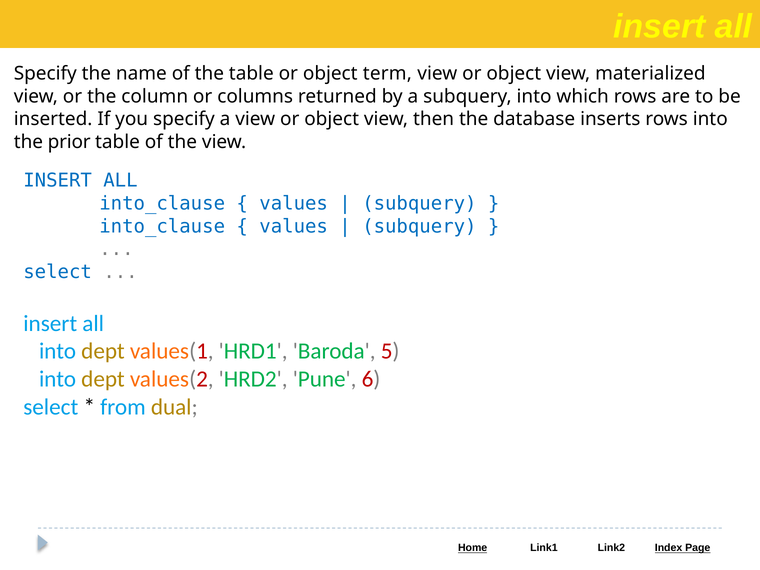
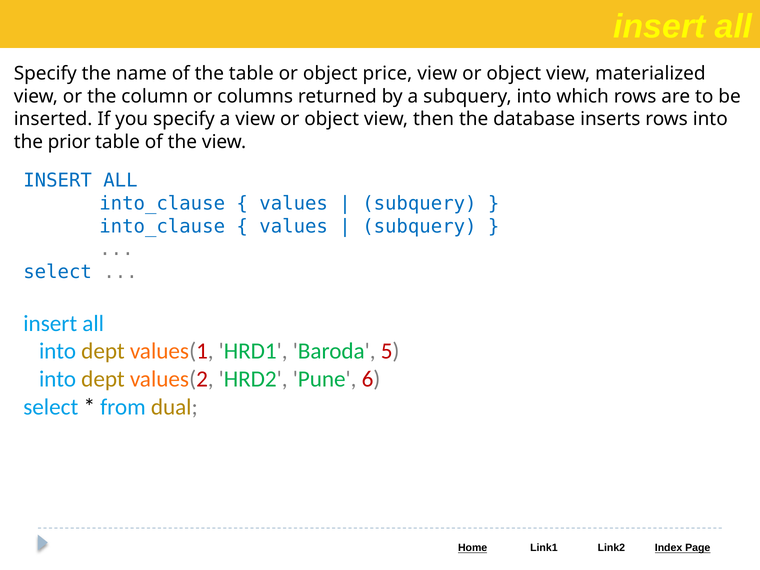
term: term -> price
